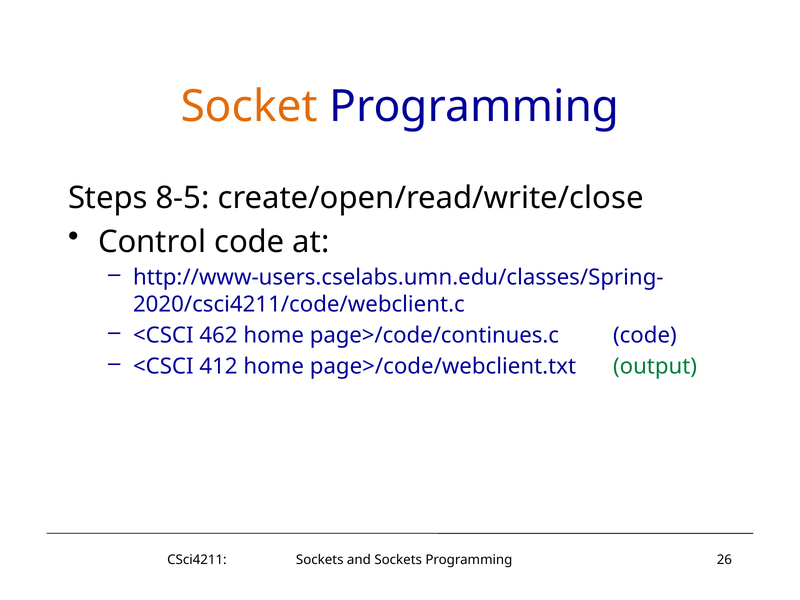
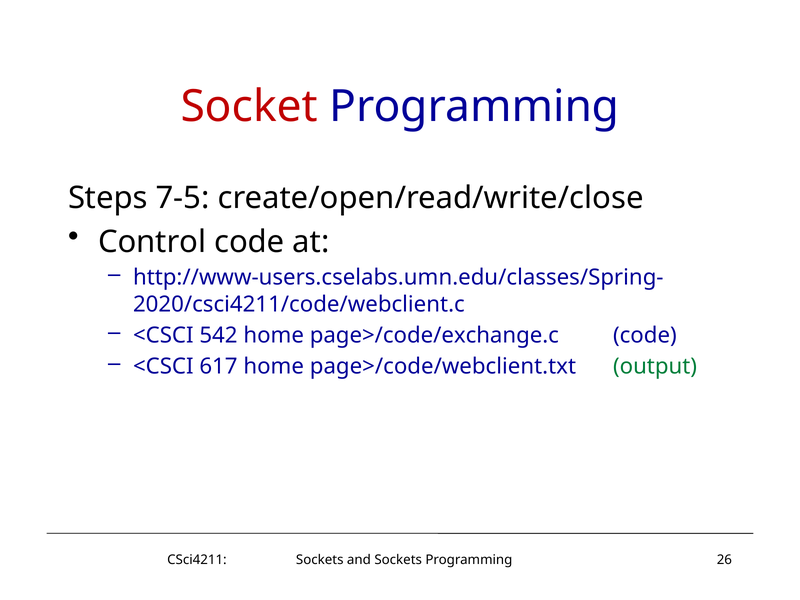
Socket colour: orange -> red
8-5: 8-5 -> 7-5
462: 462 -> 542
page>/code/continues.c: page>/code/continues.c -> page>/code/exchange.c
412: 412 -> 617
